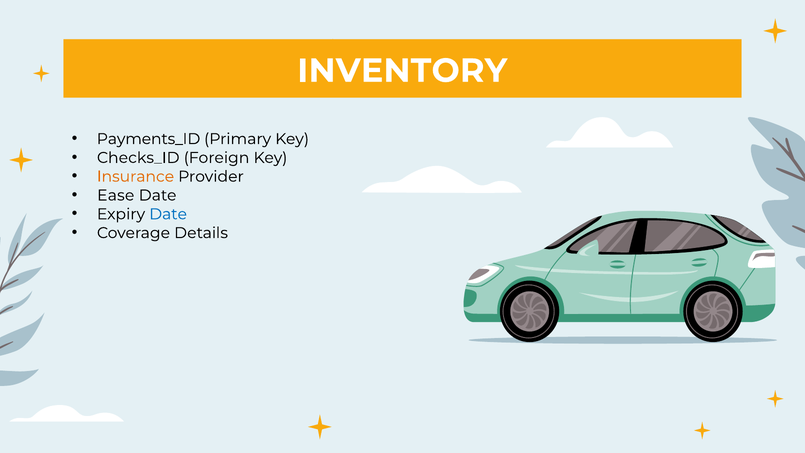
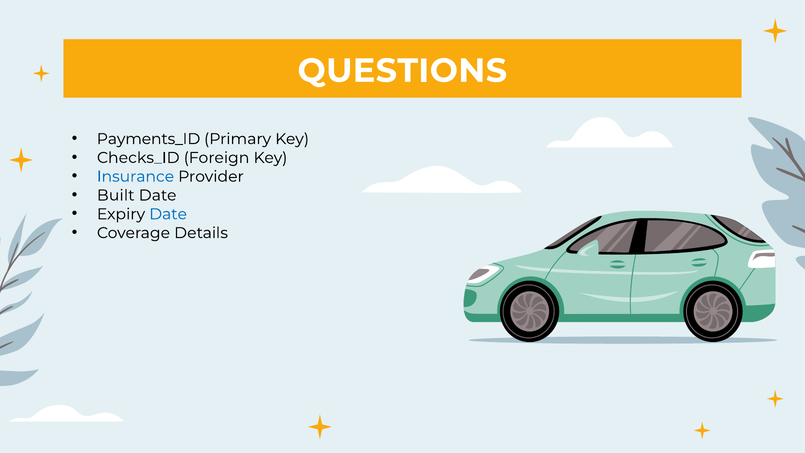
INVENTORY: INVENTORY -> QUESTIONS
Insurance colour: orange -> blue
Ease: Ease -> Built
